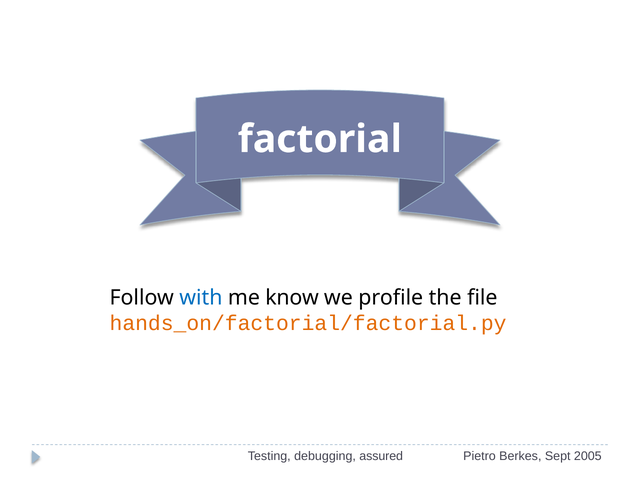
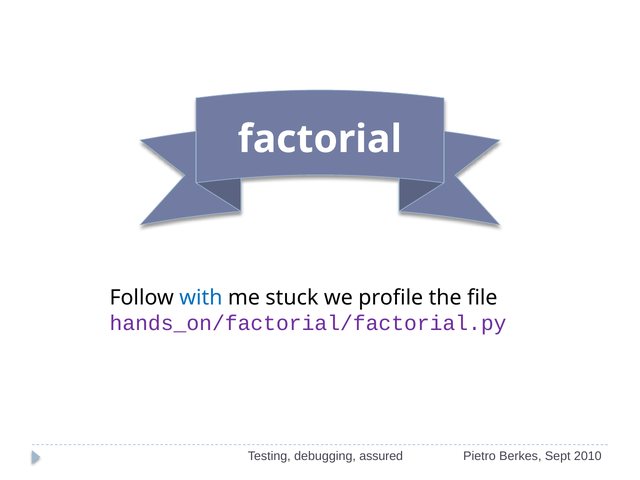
know: know -> stuck
hands_on/factorial/factorial.py colour: orange -> purple
2005: 2005 -> 2010
